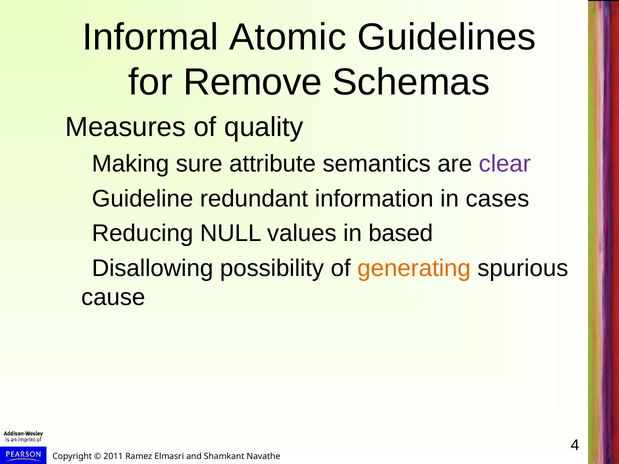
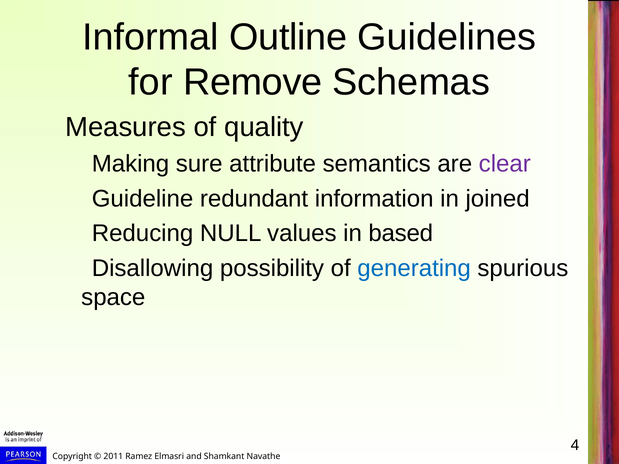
Atomic: Atomic -> Outline
cases: cases -> joined
generating colour: orange -> blue
cause: cause -> space
